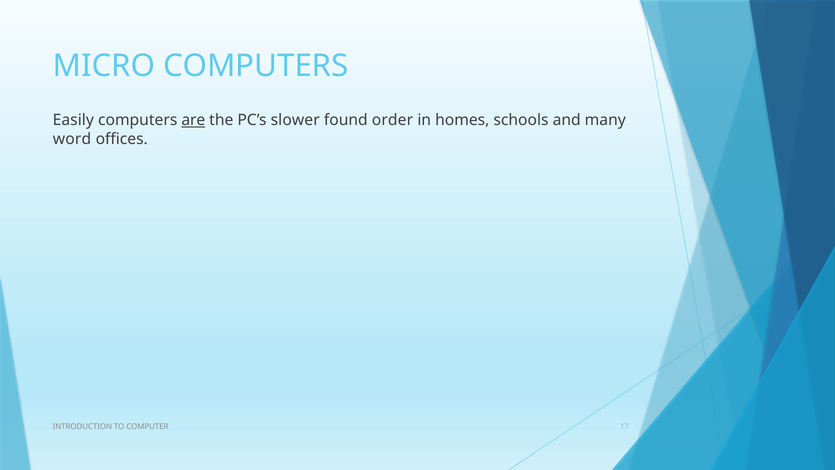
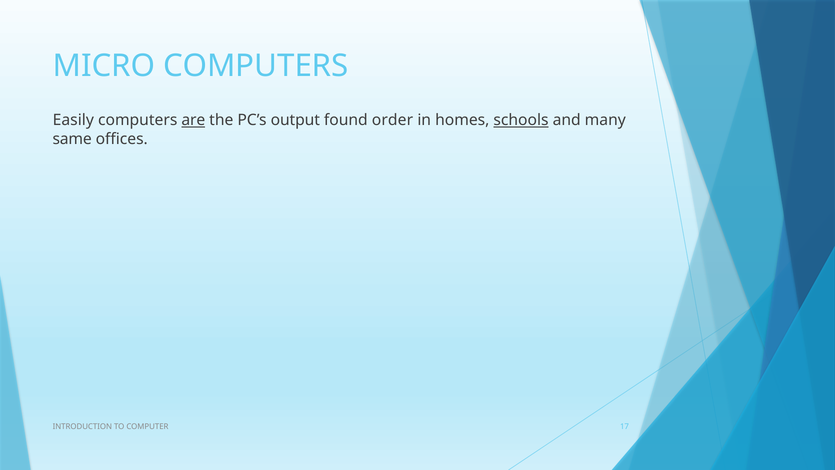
slower: slower -> output
schools underline: none -> present
word: word -> same
